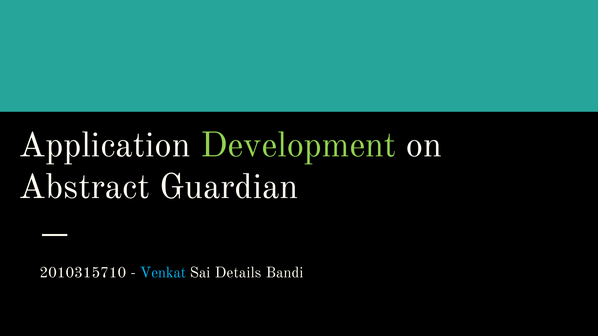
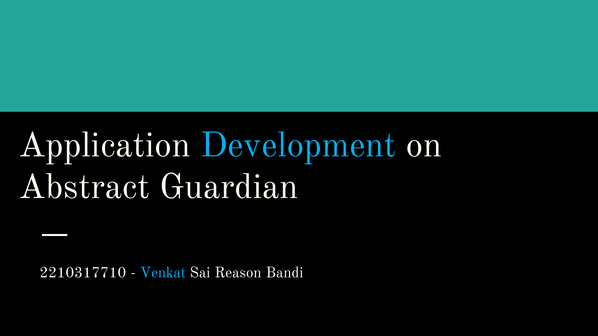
Development colour: light green -> light blue
2010315710: 2010315710 -> 2210317710
Details: Details -> Reason
